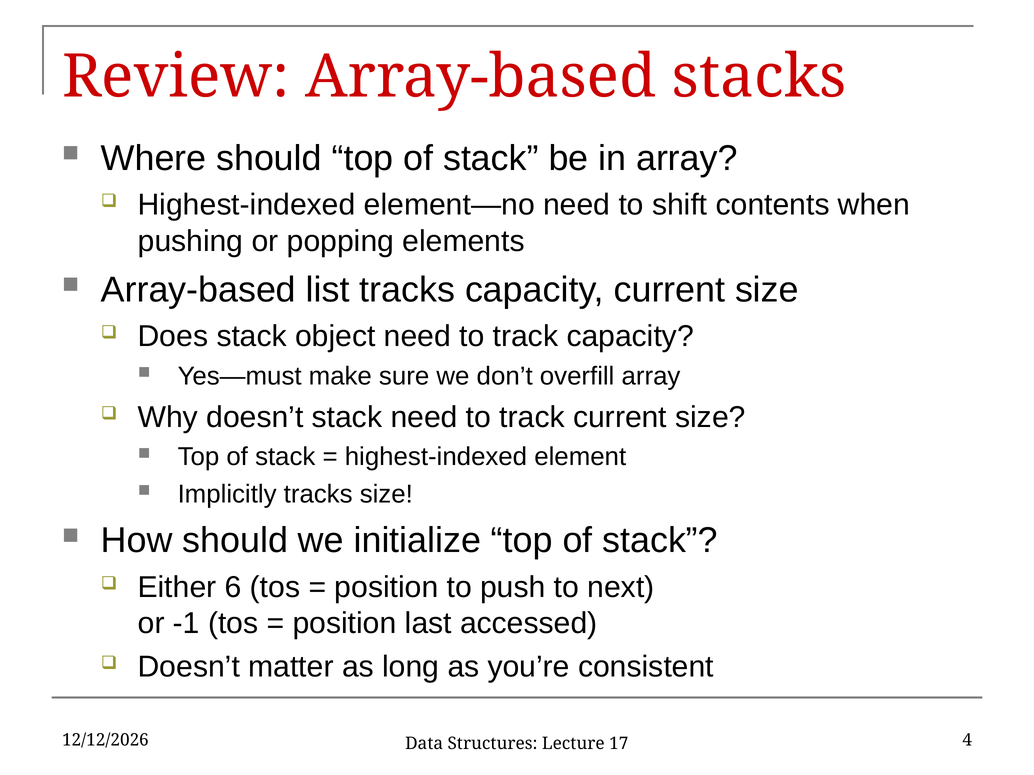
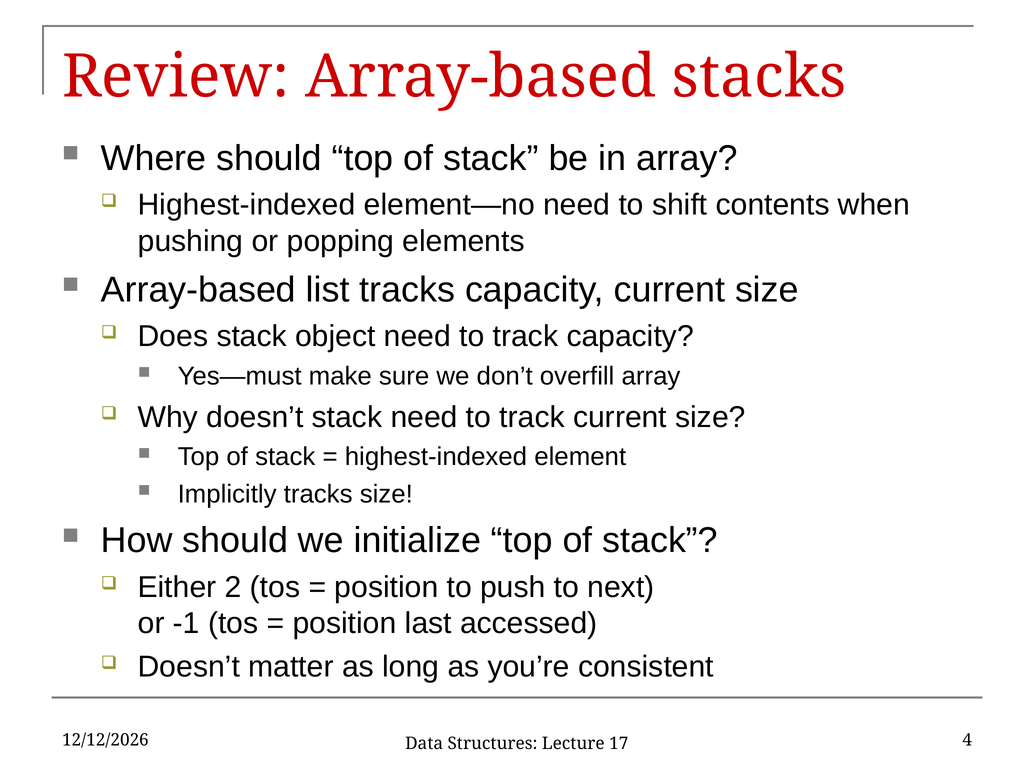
6: 6 -> 2
